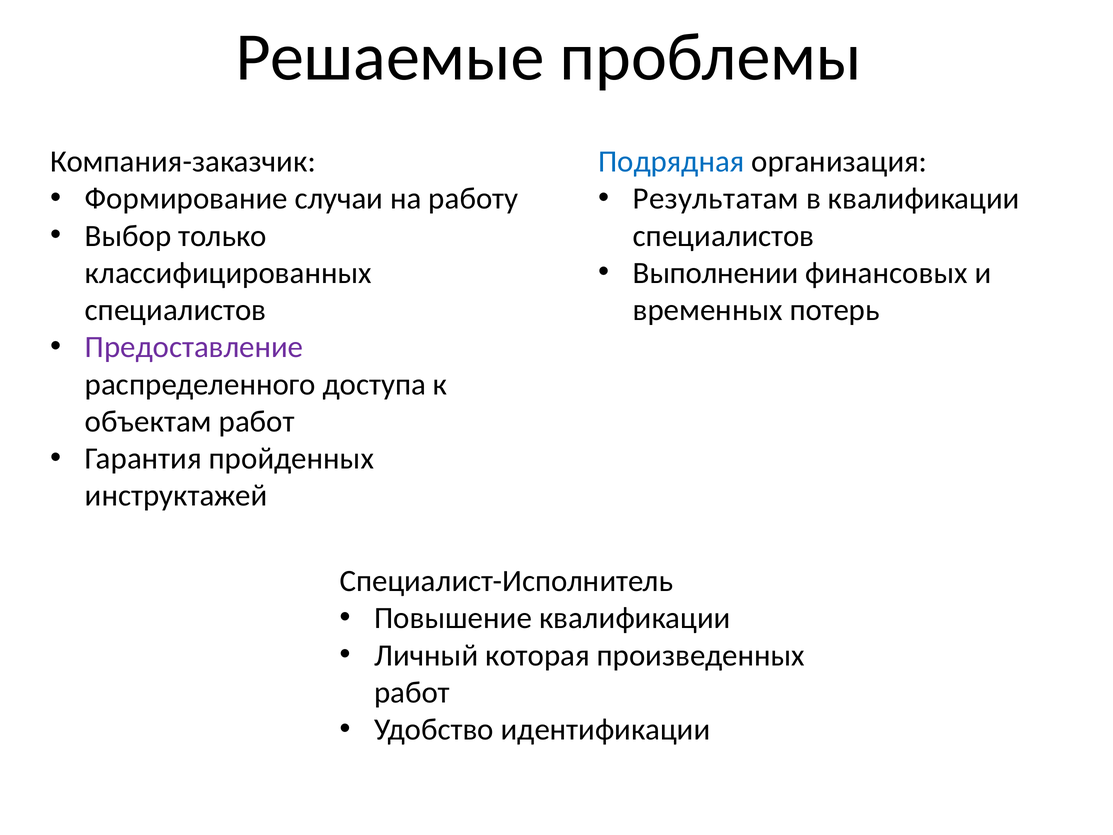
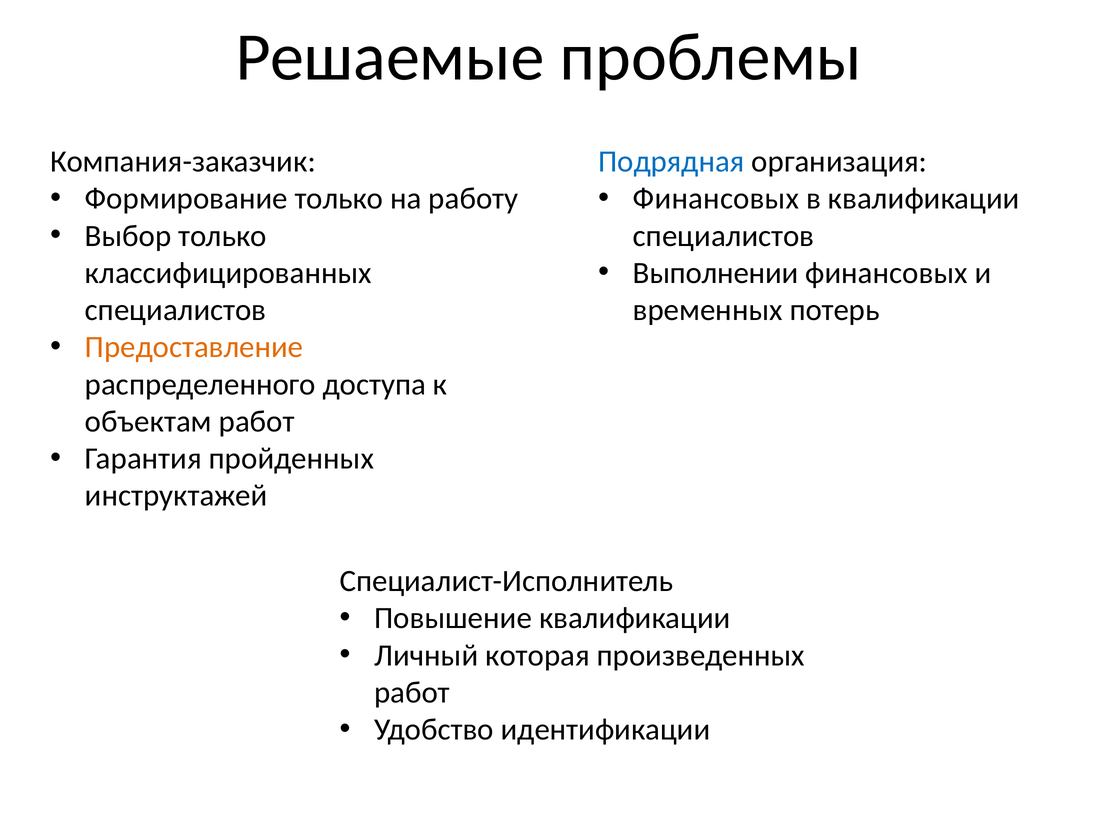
Формирование случаи: случаи -> только
Результатам at (716, 199): Результатам -> Финансовых
Предоставление colour: purple -> orange
